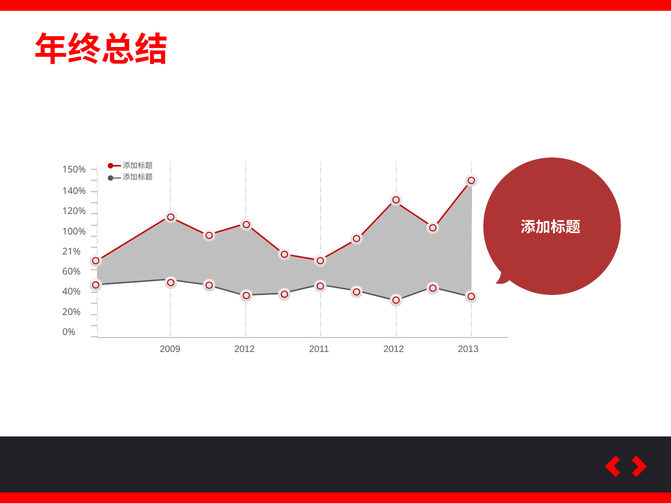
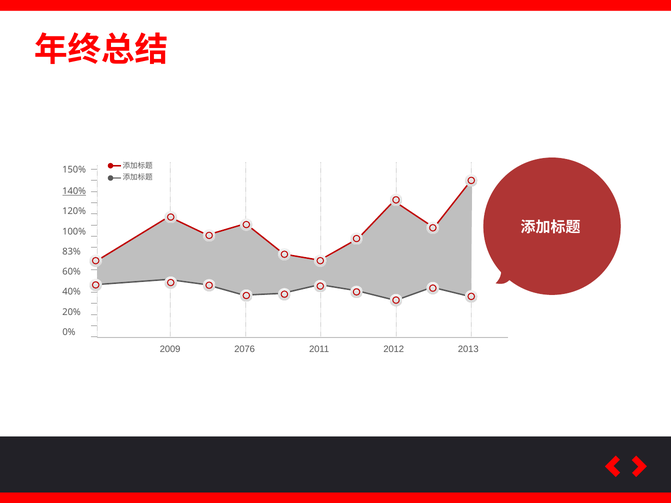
140% underline: none -> present
21%: 21% -> 83%
2012 at (245, 350): 2012 -> 2076
